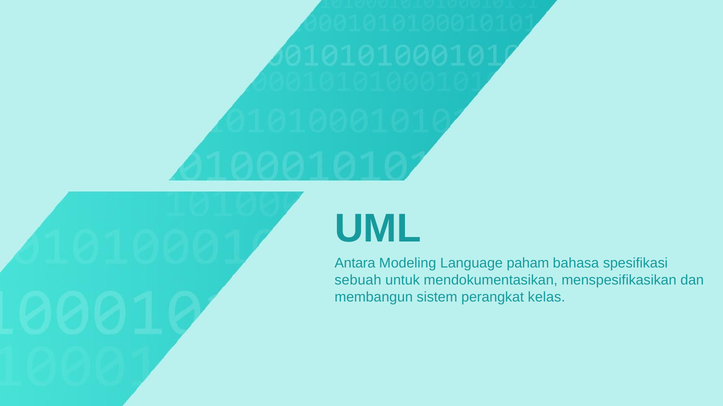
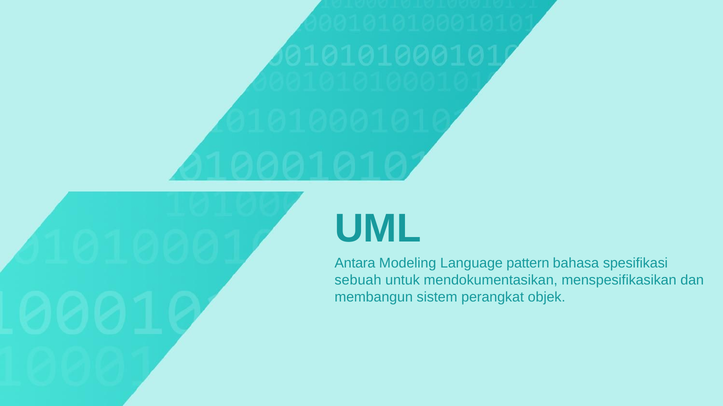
paham: paham -> pattern
kelas: kelas -> objek
